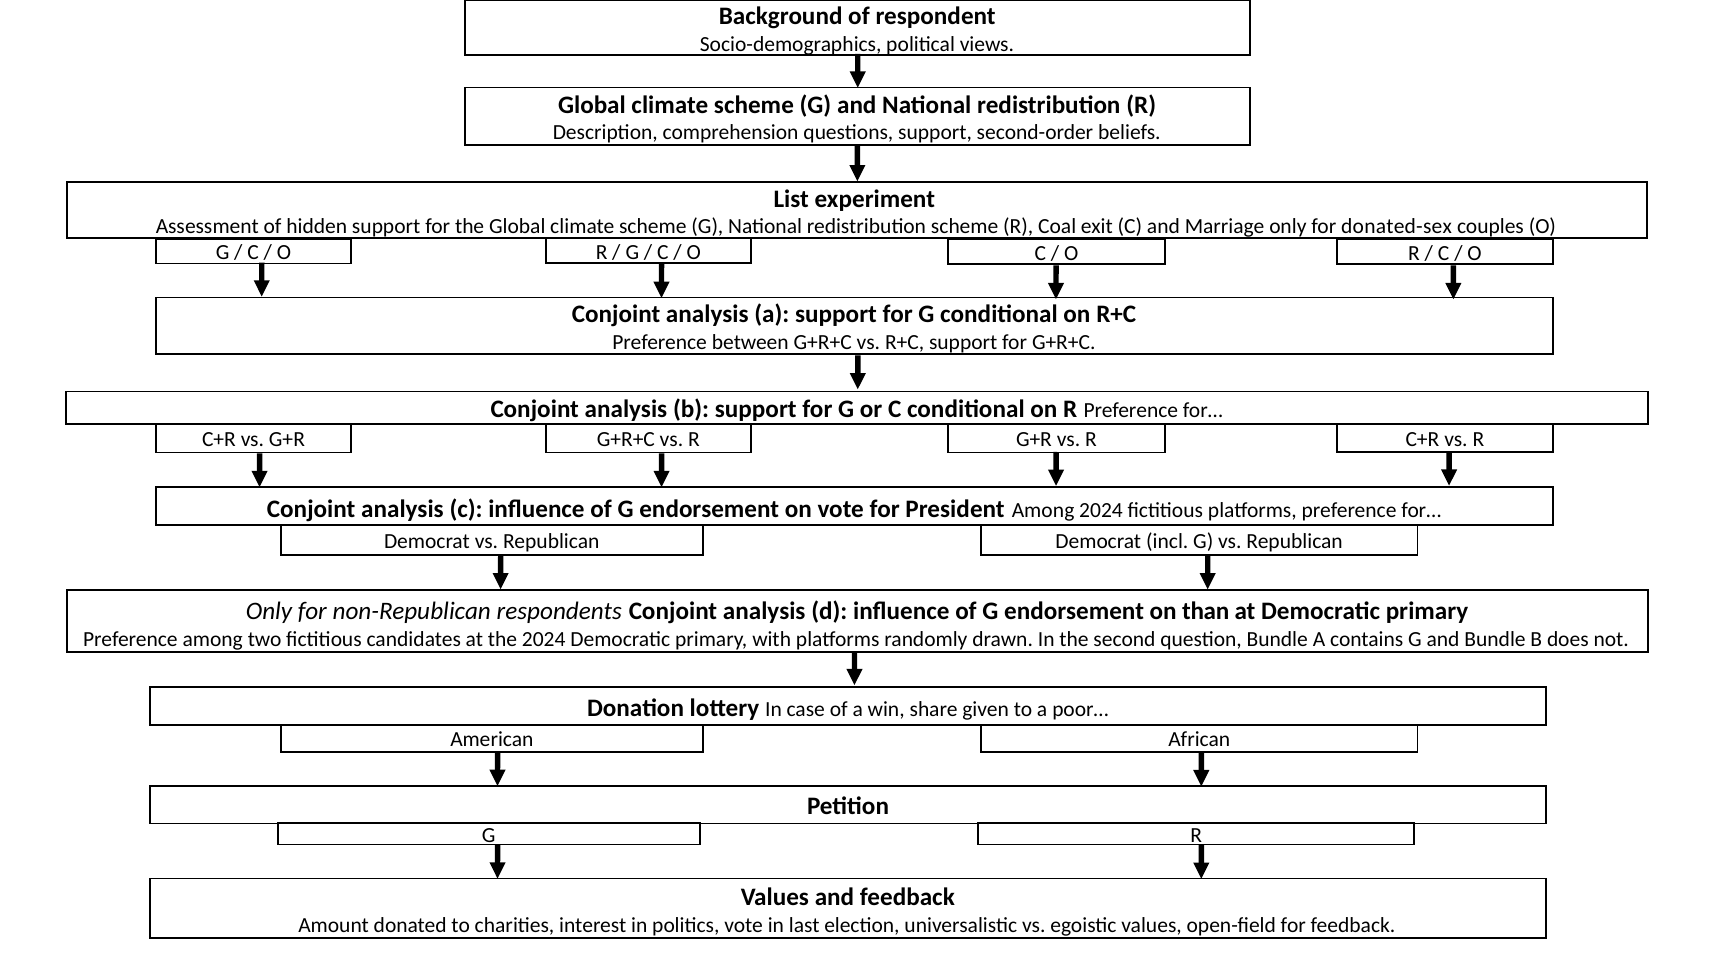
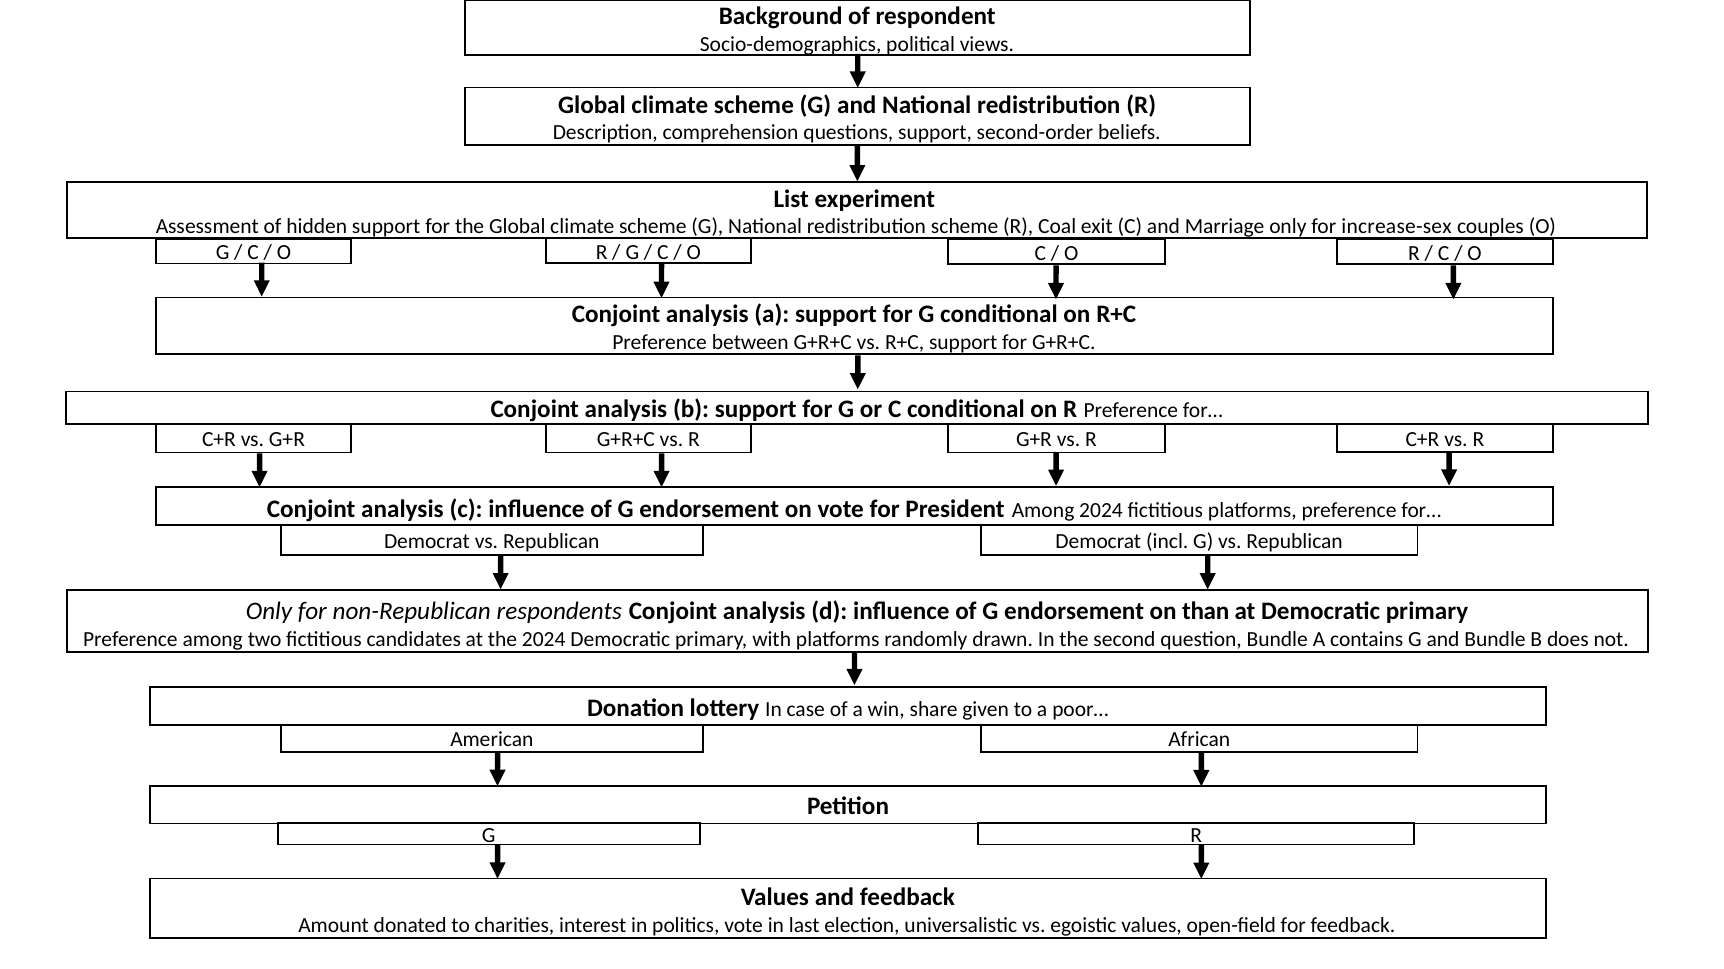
donated-sex: donated-sex -> increase-sex
